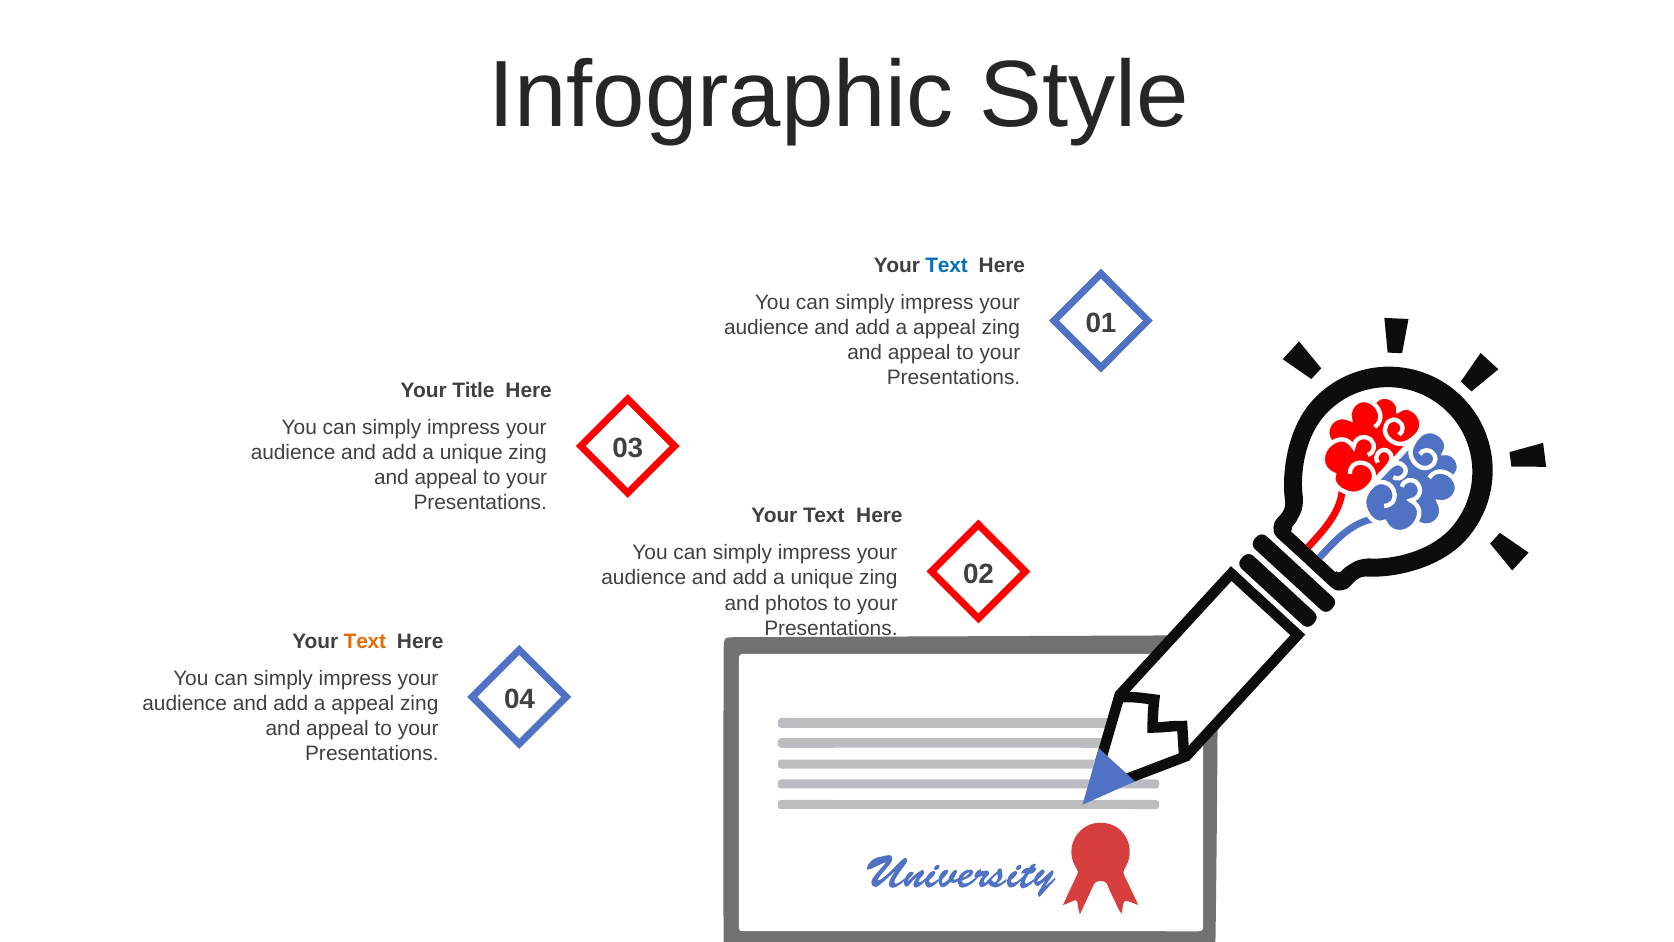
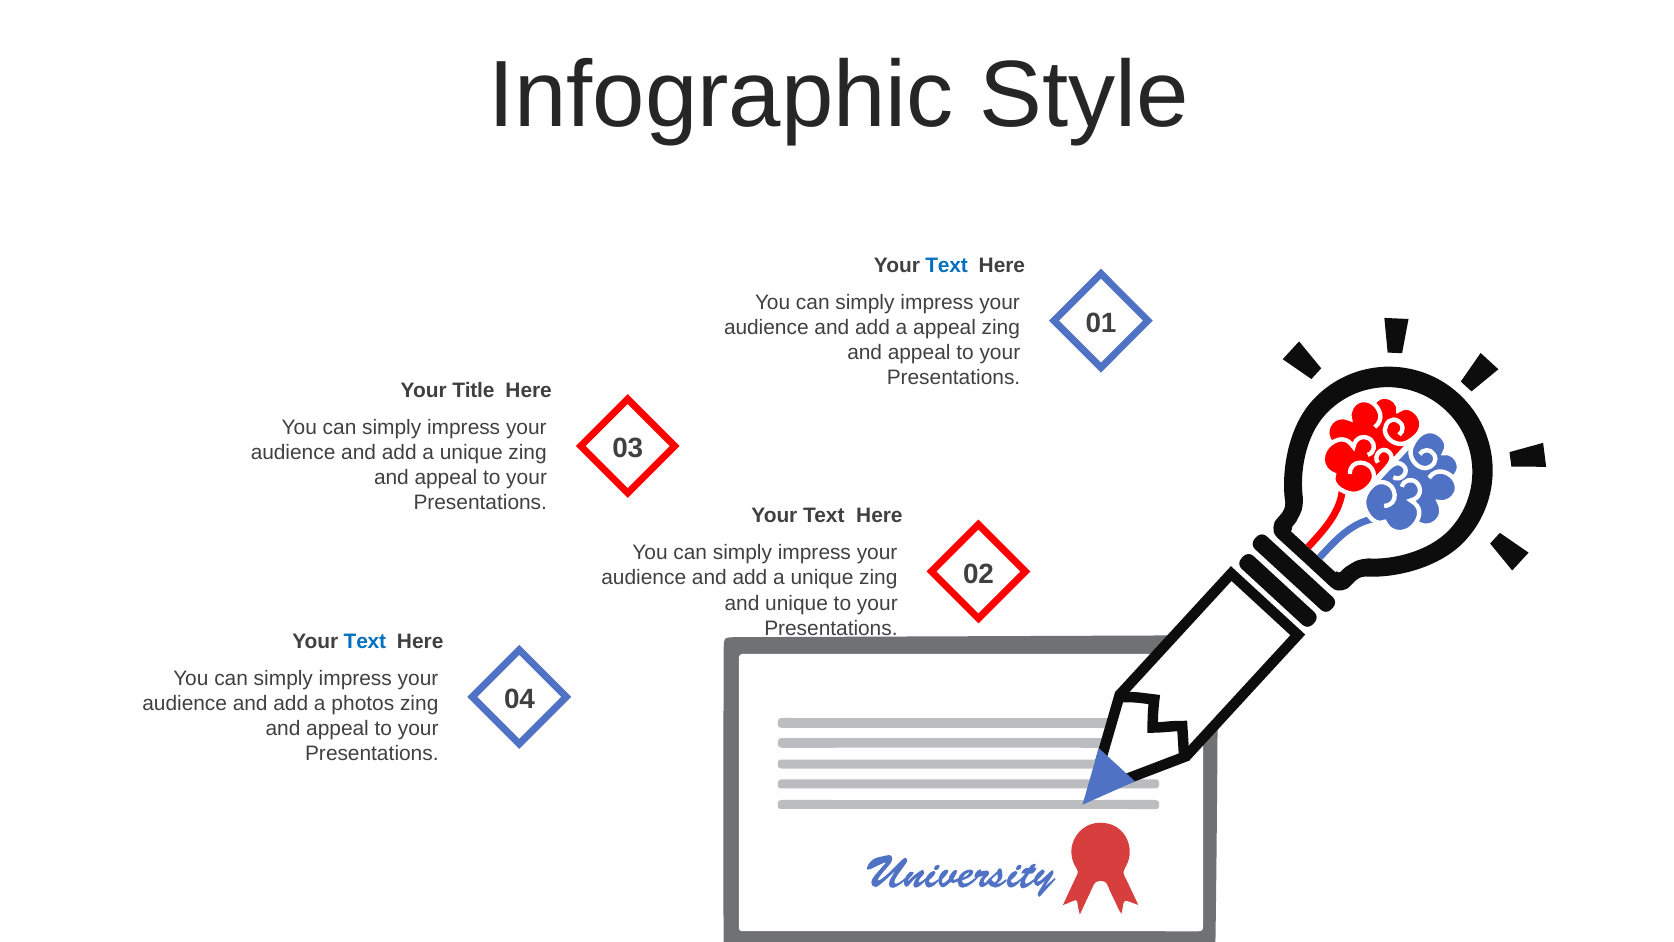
and photos: photos -> unique
Text at (365, 641) colour: orange -> blue
appeal at (363, 703): appeal -> photos
